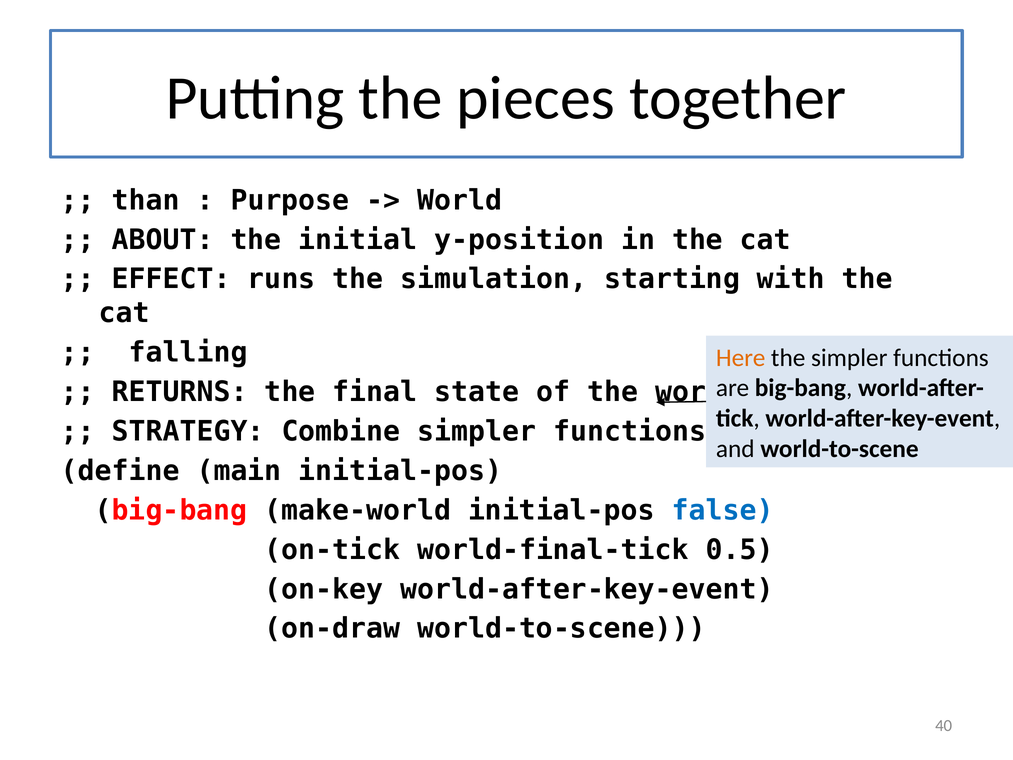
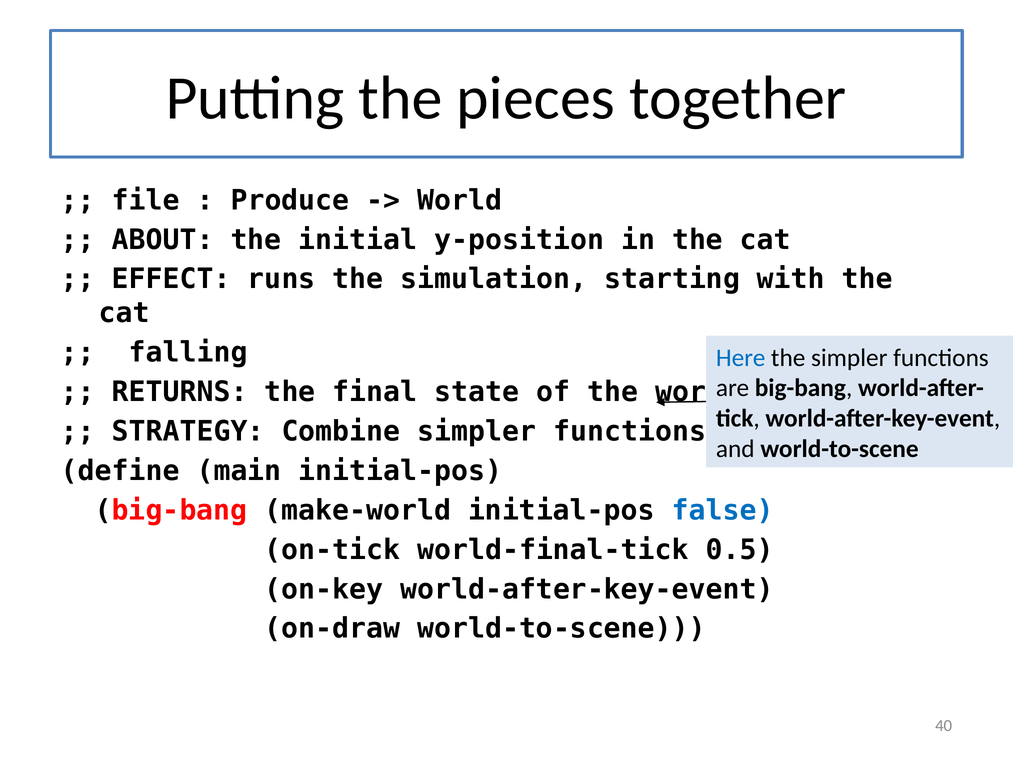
than: than -> file
Purpose: Purpose -> Produce
Here colour: orange -> blue
